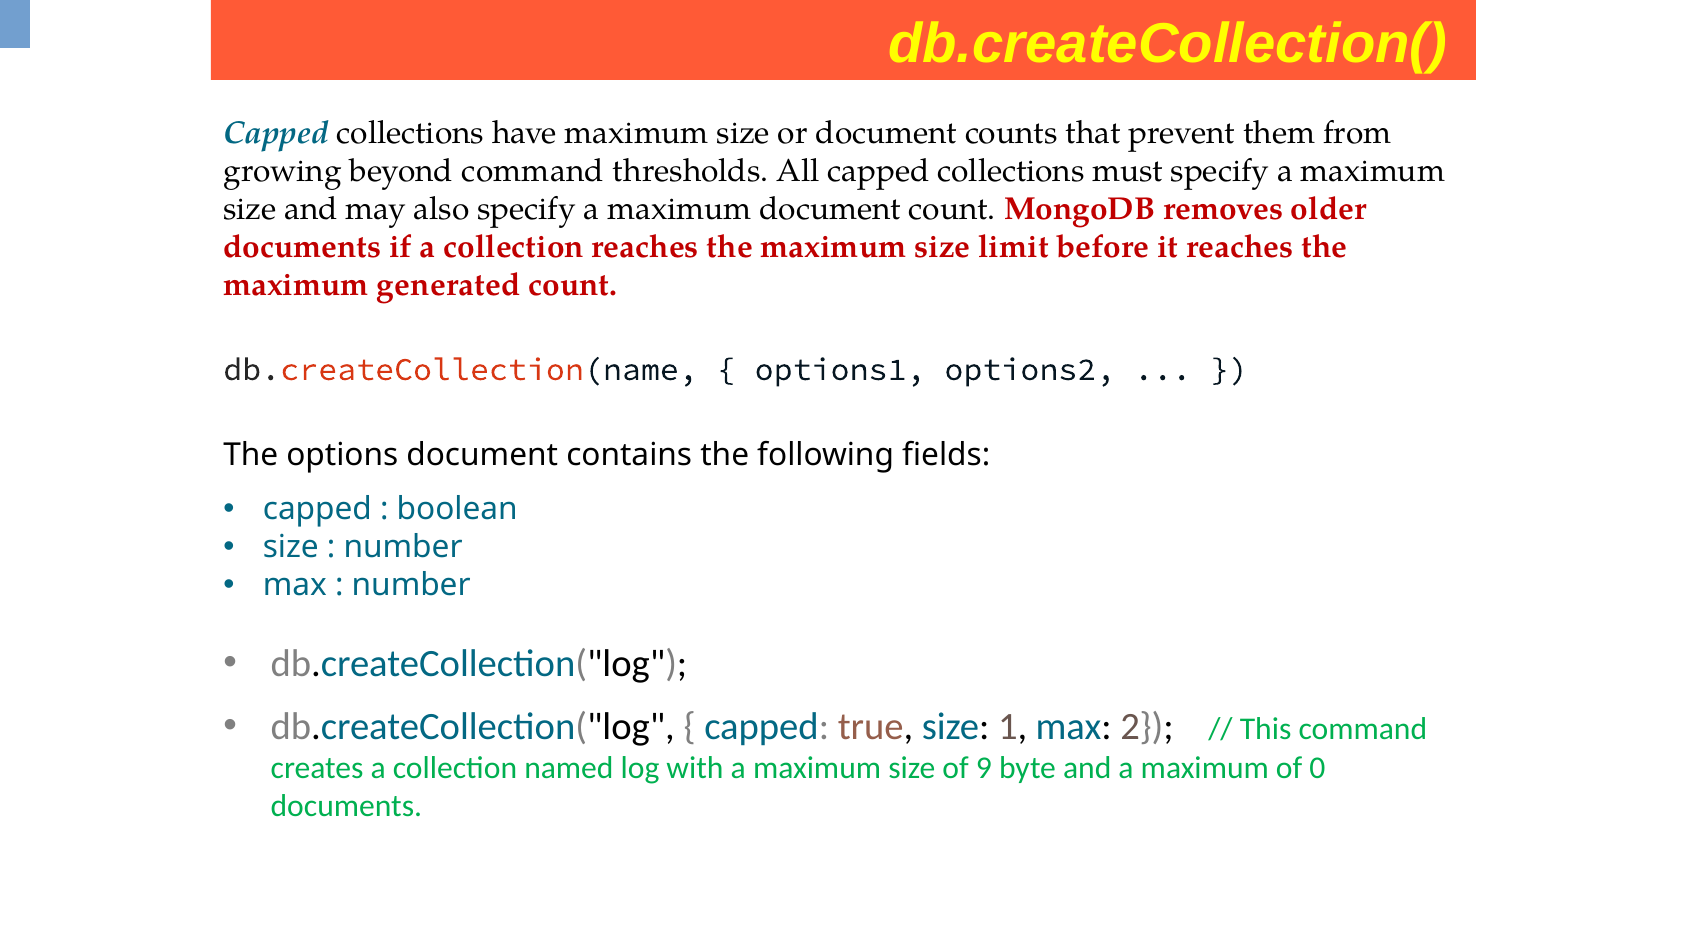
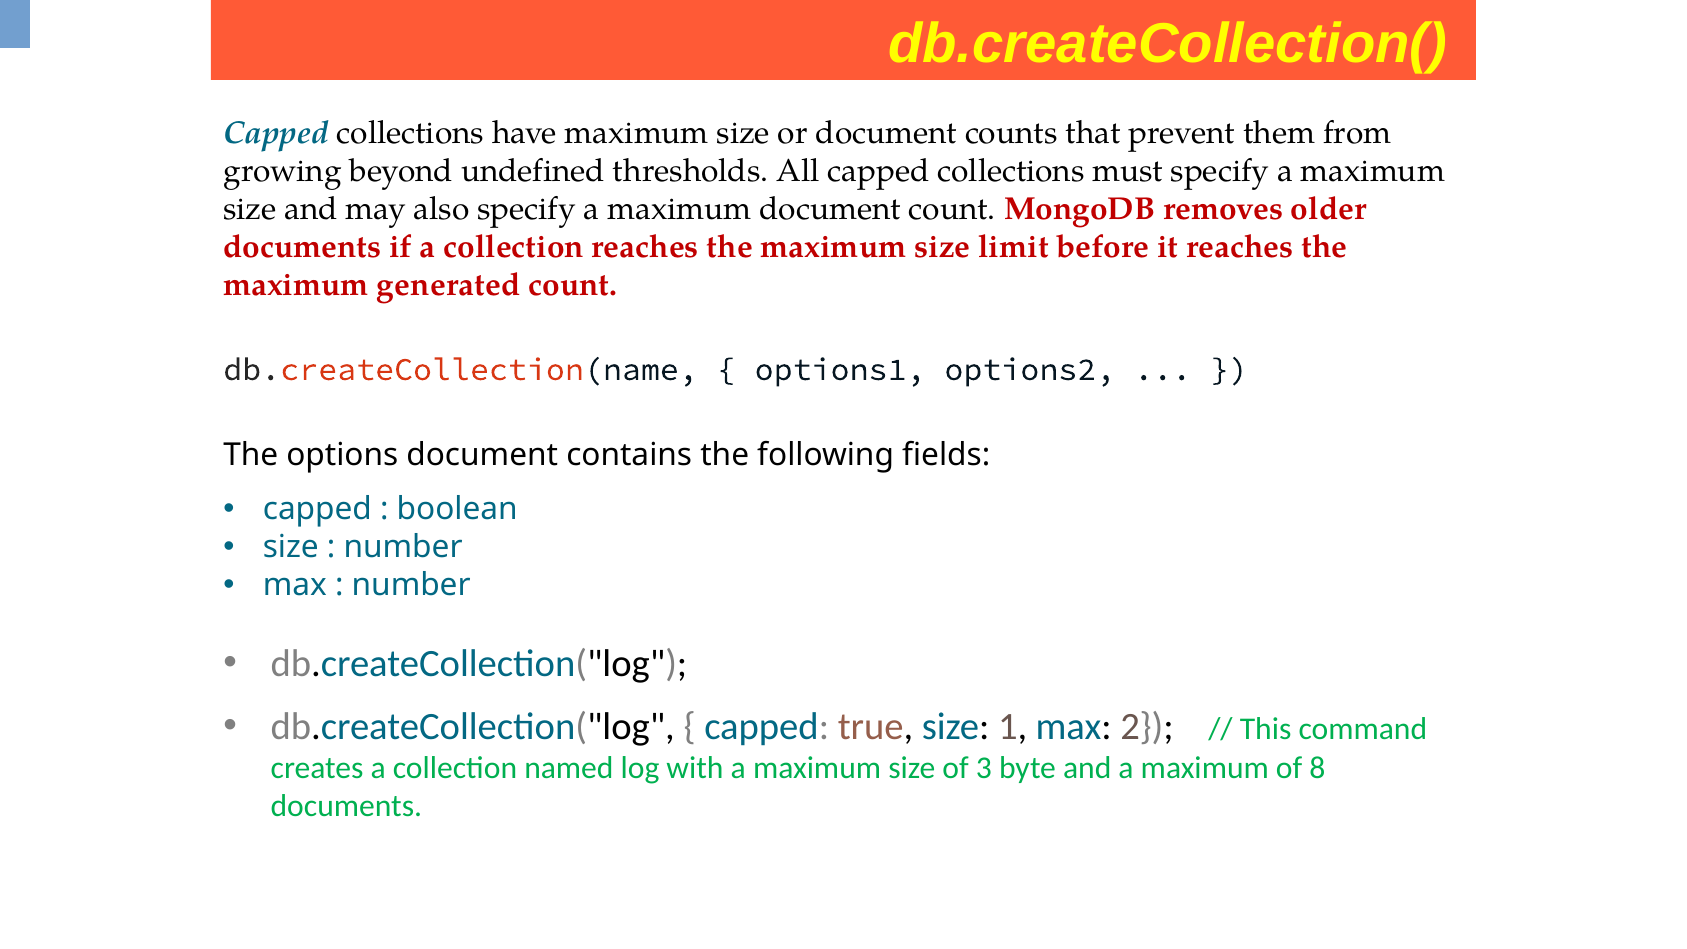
beyond command: command -> undefined
9: 9 -> 3
0: 0 -> 8
